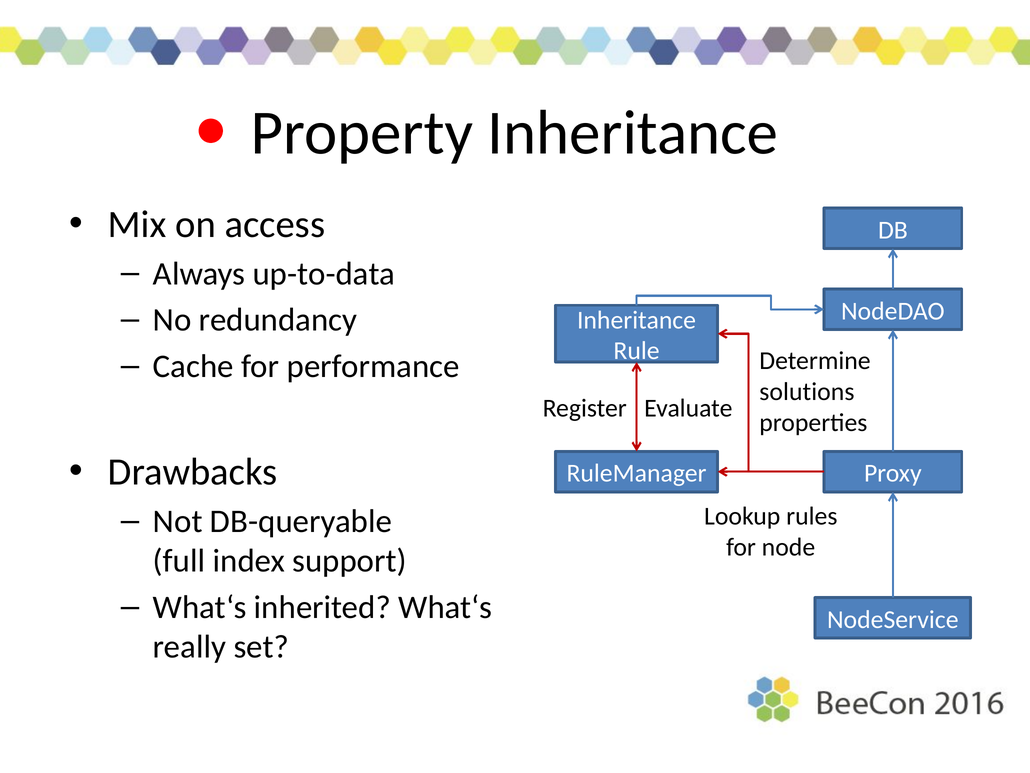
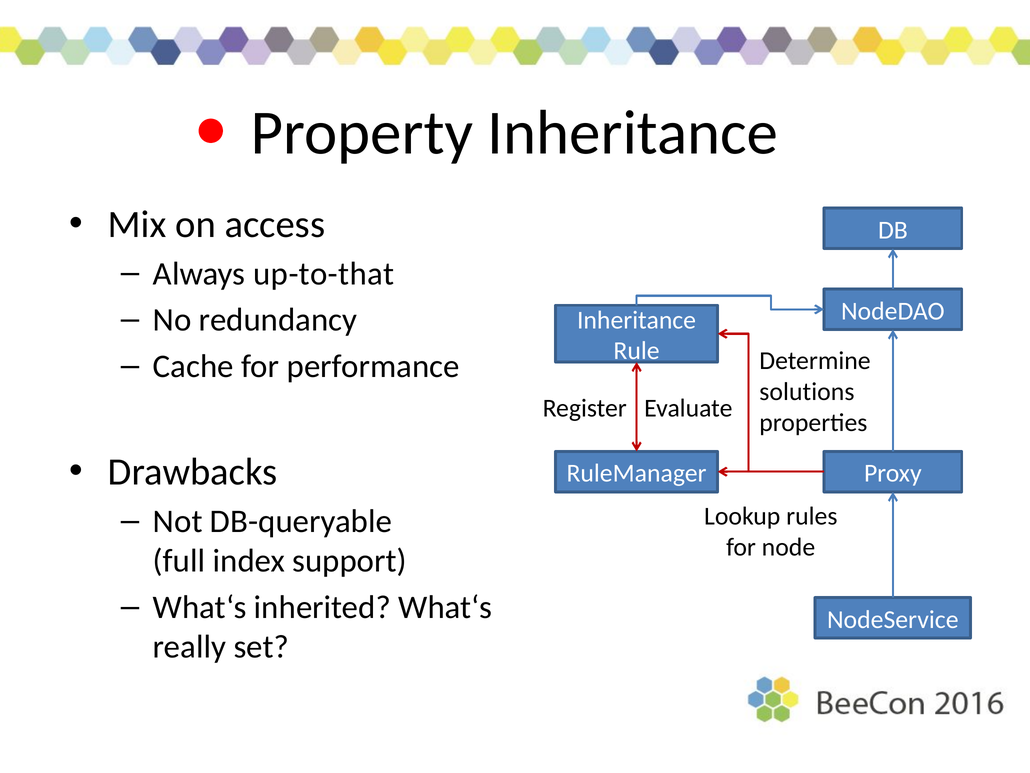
up-to-data: up-to-data -> up-to-that
